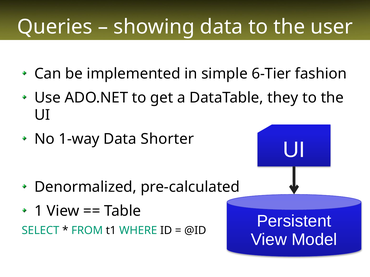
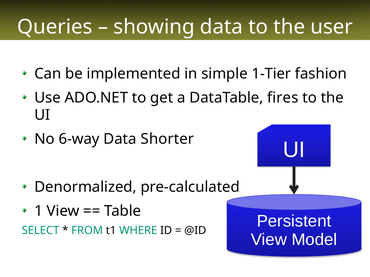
6-Tier: 6-Tier -> 1-Tier
they: they -> fires
1-way: 1-way -> 6-way
